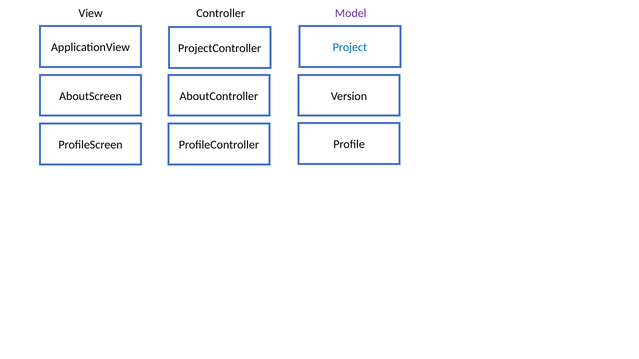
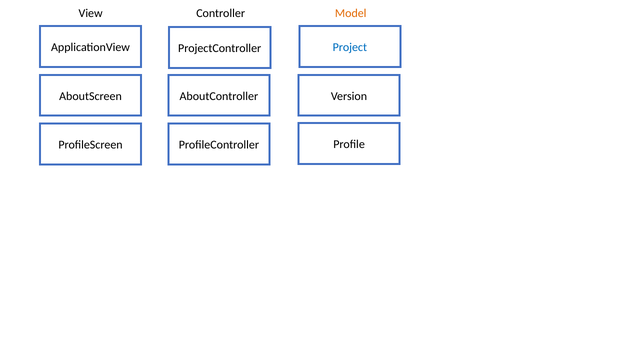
Model colour: purple -> orange
